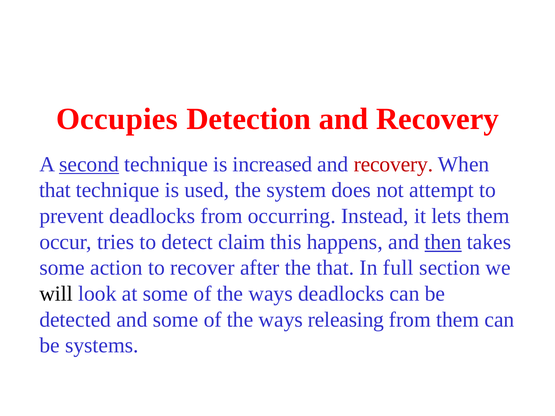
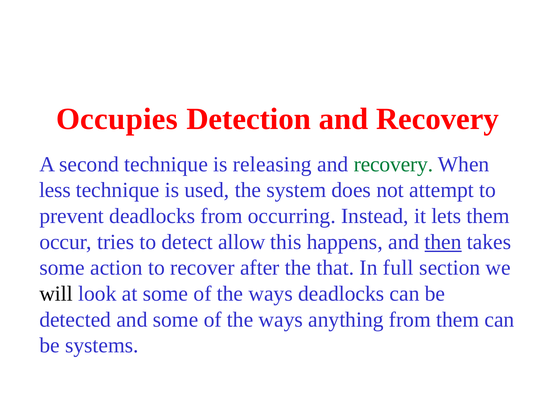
second underline: present -> none
increased: increased -> releasing
recovery at (393, 164) colour: red -> green
that at (55, 190): that -> less
claim: claim -> allow
releasing: releasing -> anything
